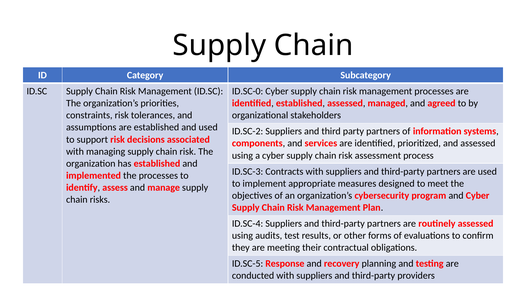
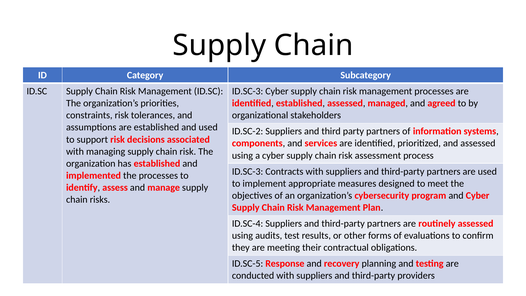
ID.SC-0 at (248, 91): ID.SC-0 -> ID.SC-3
